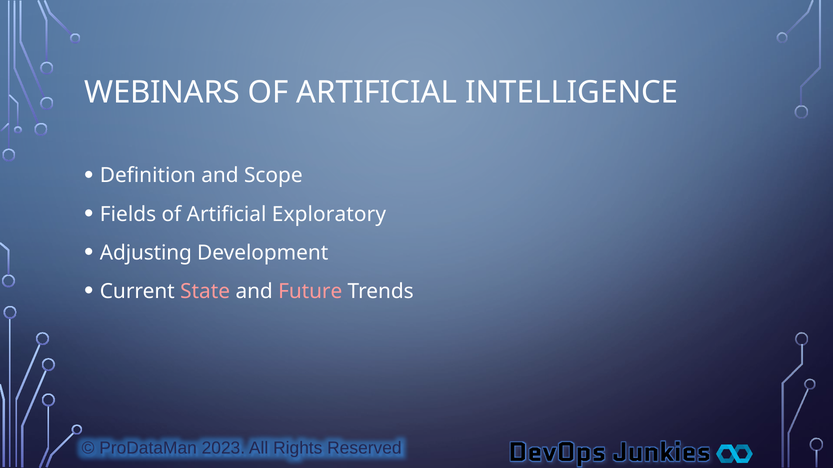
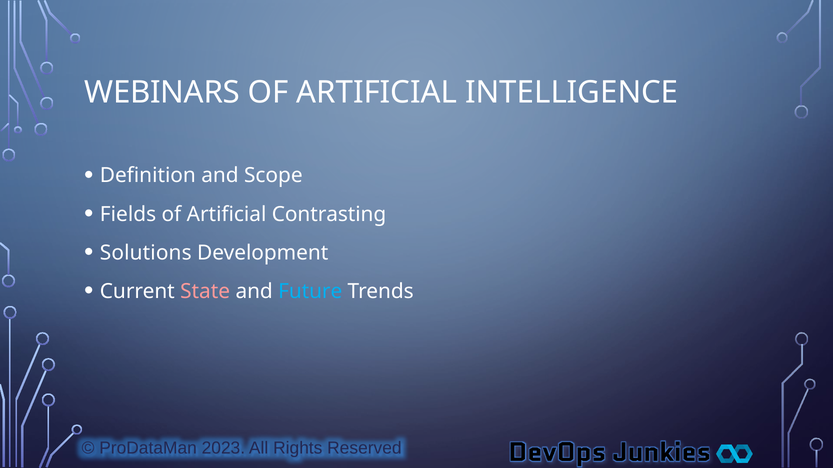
Exploratory: Exploratory -> Contrasting
Adjusting: Adjusting -> Solutions
Future colour: pink -> light blue
